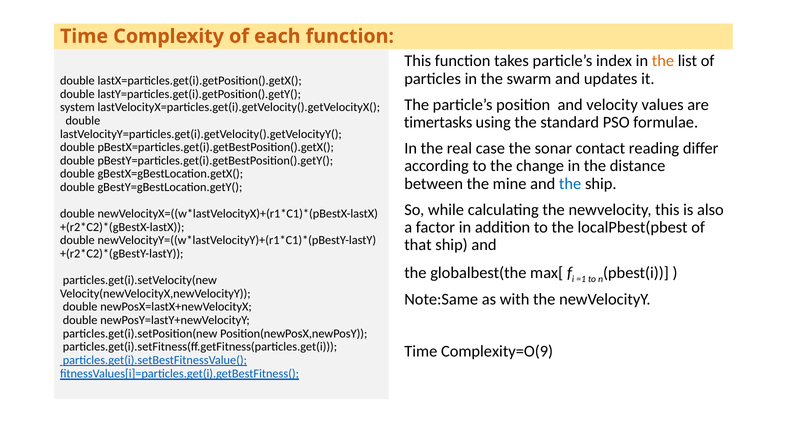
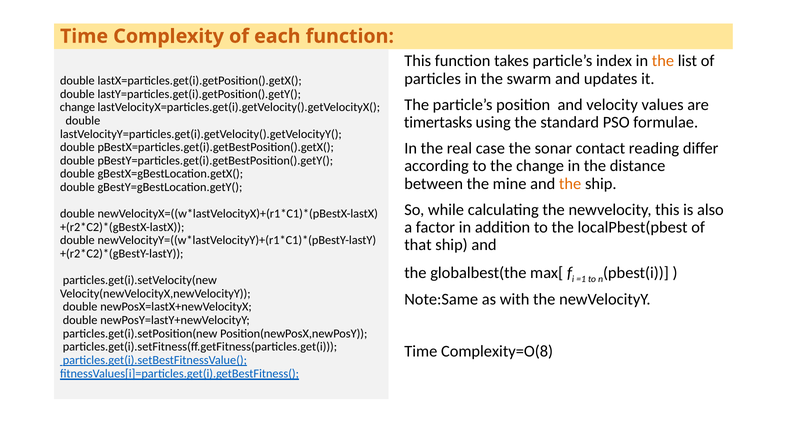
system at (77, 107): system -> change
the at (570, 184) colour: blue -> orange
Complexity=O(9: Complexity=O(9 -> Complexity=O(8
